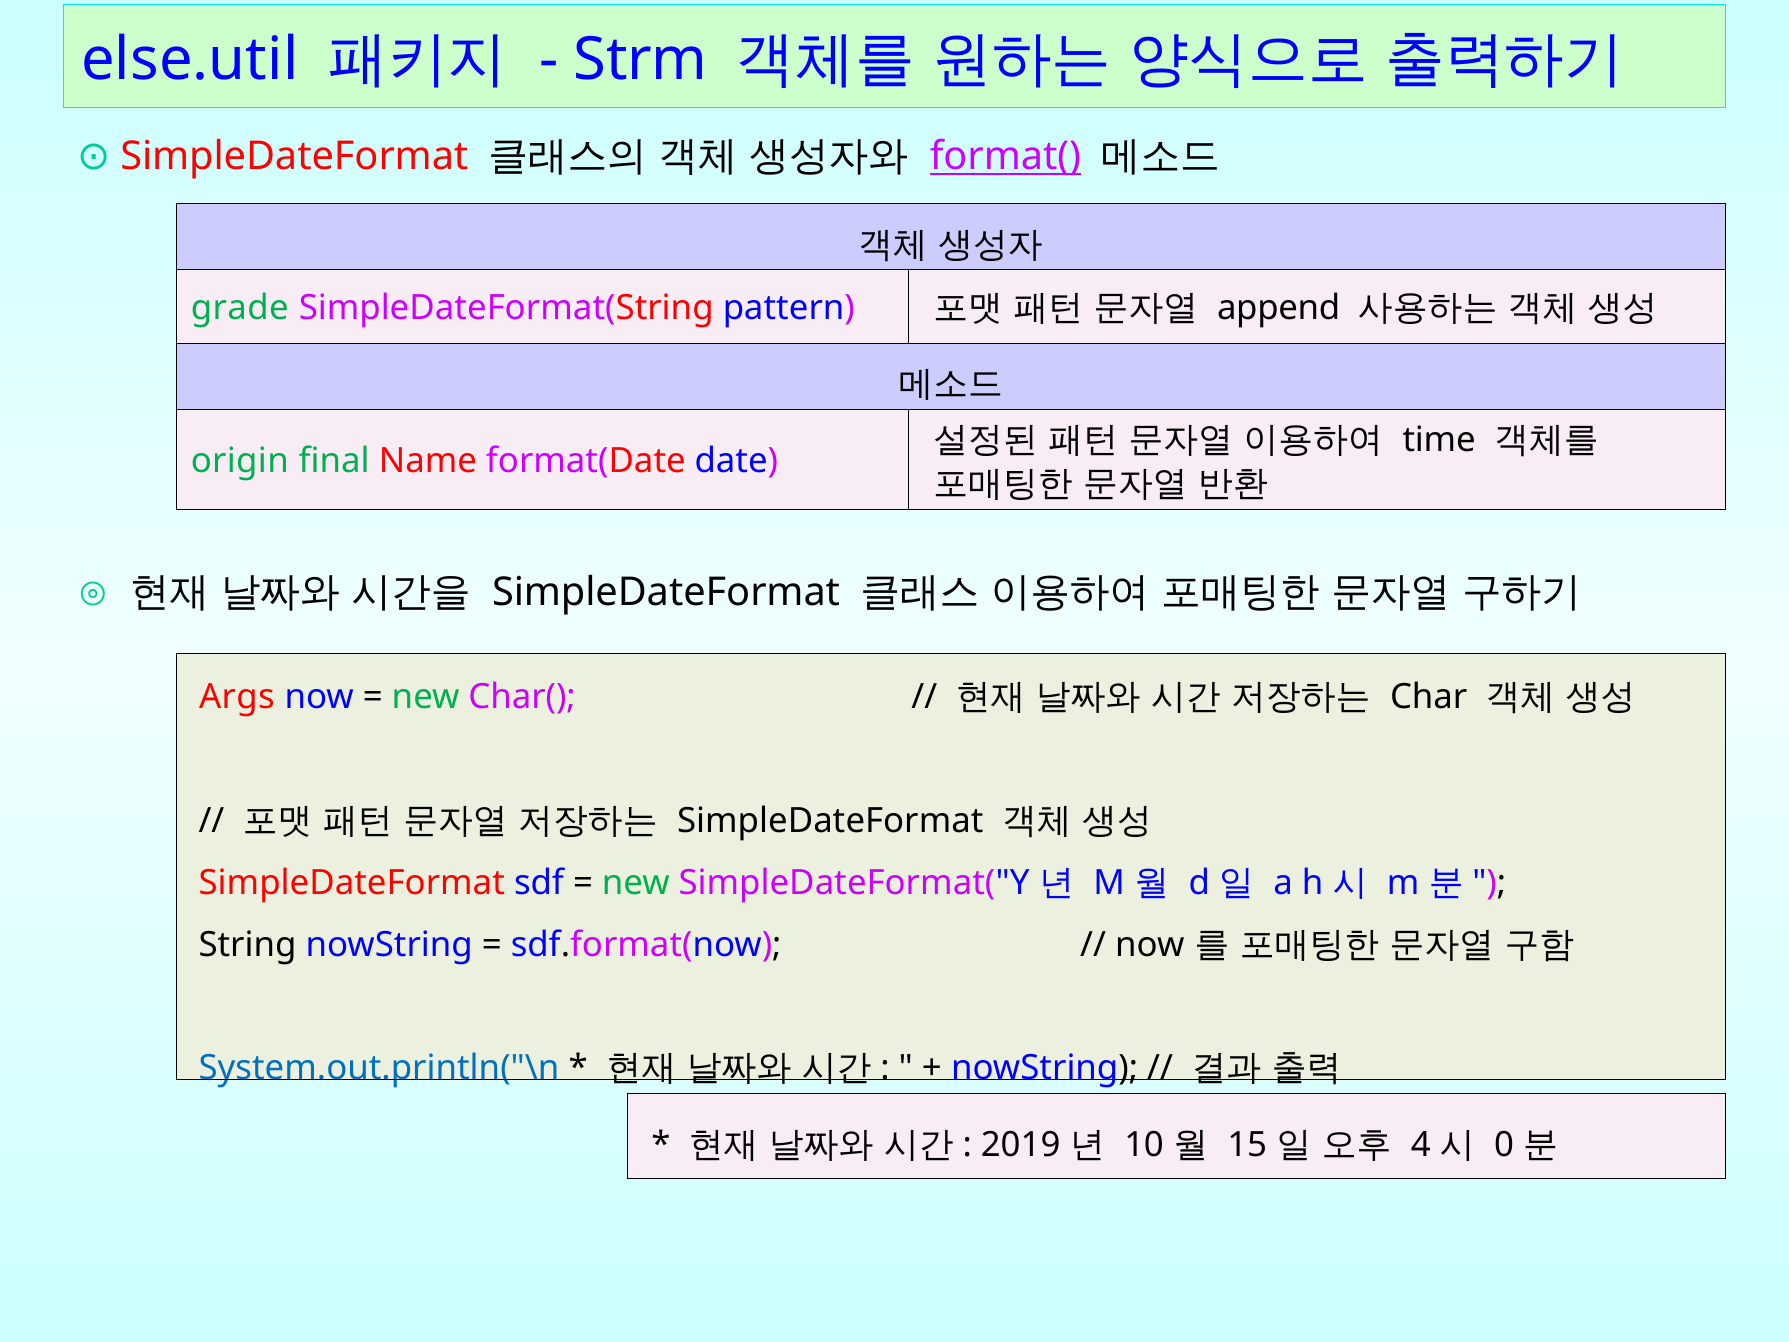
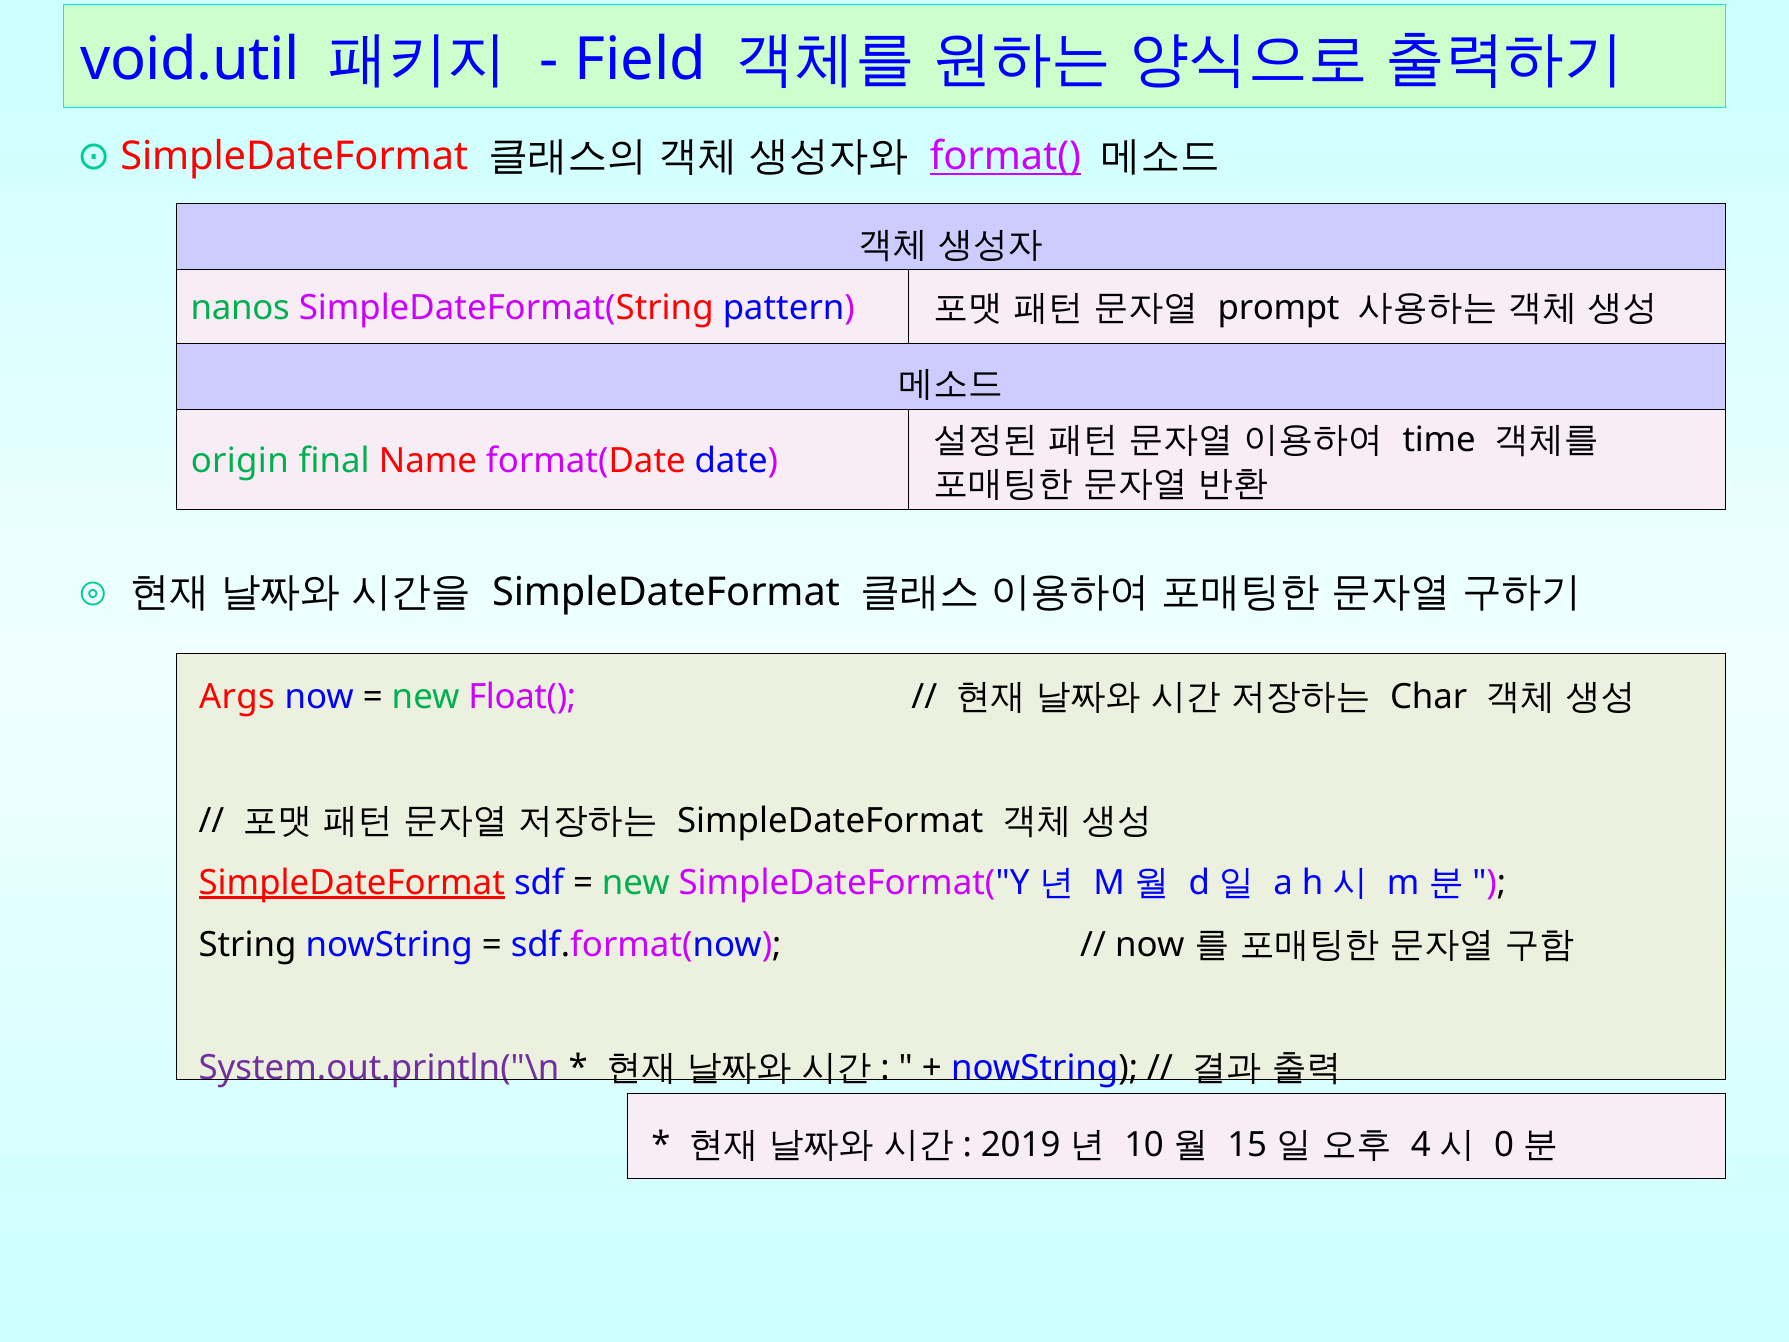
else.util: else.util -> void.util
Strm: Strm -> Field
grade: grade -> nanos
append: append -> prompt
Char(: Char( -> Float(
SimpleDateFormat at (352, 882) underline: none -> present
System.out.println("\n colour: blue -> purple
